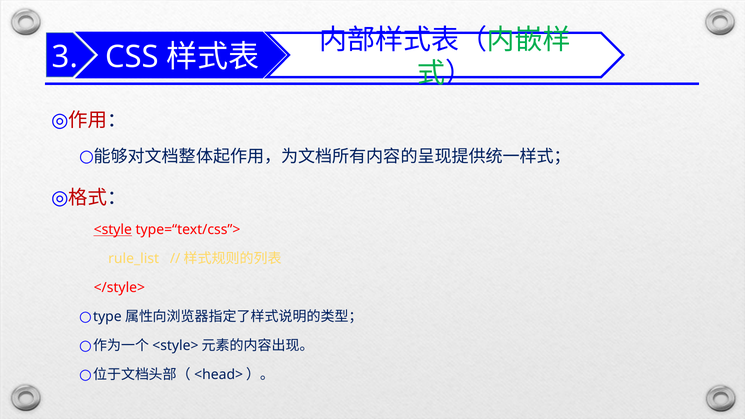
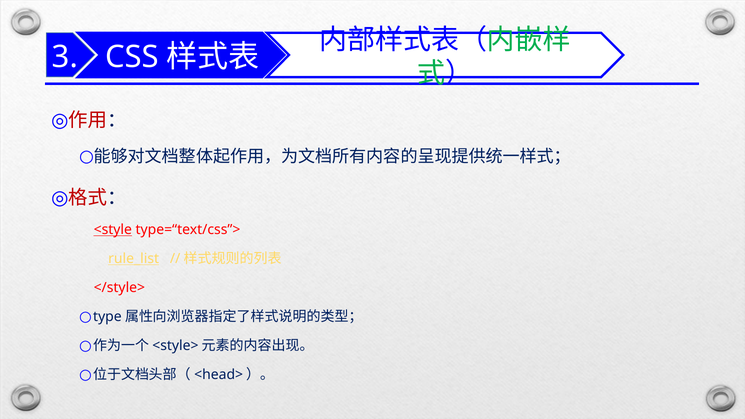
rule_list underline: none -> present
